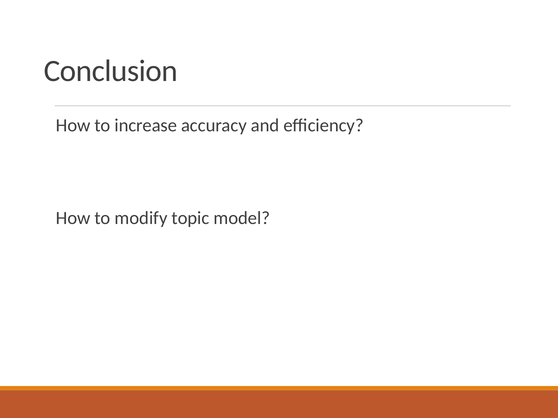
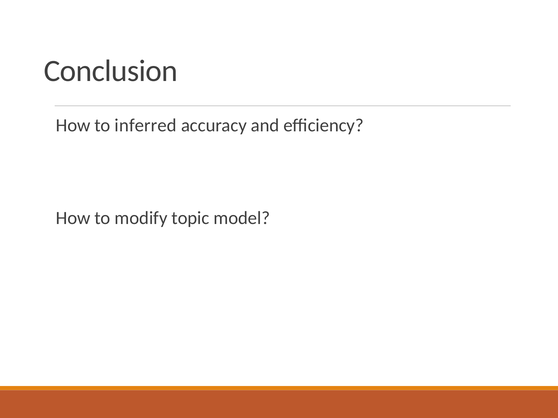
increase: increase -> inferred
